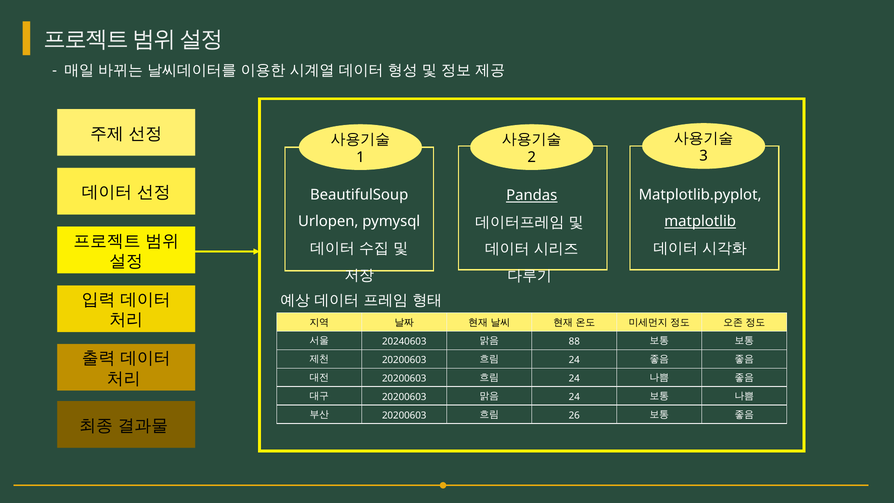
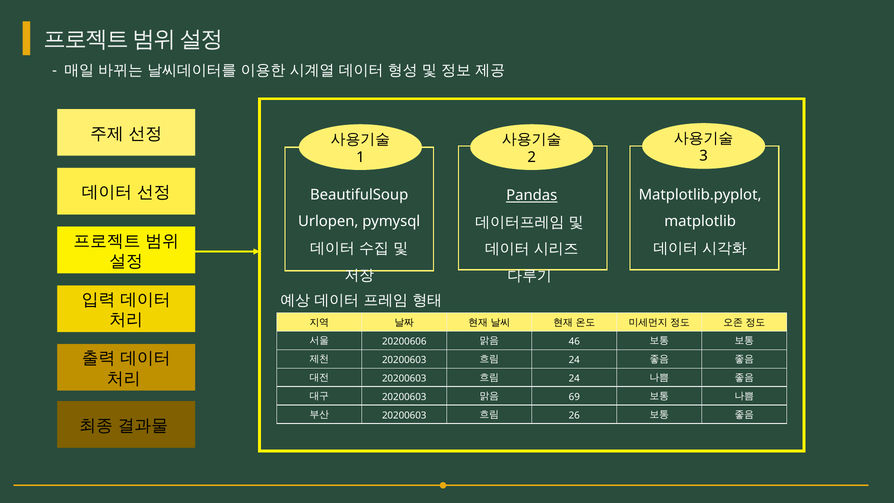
matplotlib underline: present -> none
20240603: 20240603 -> 20200606
88: 88 -> 46
24 at (574, 397): 24 -> 69
